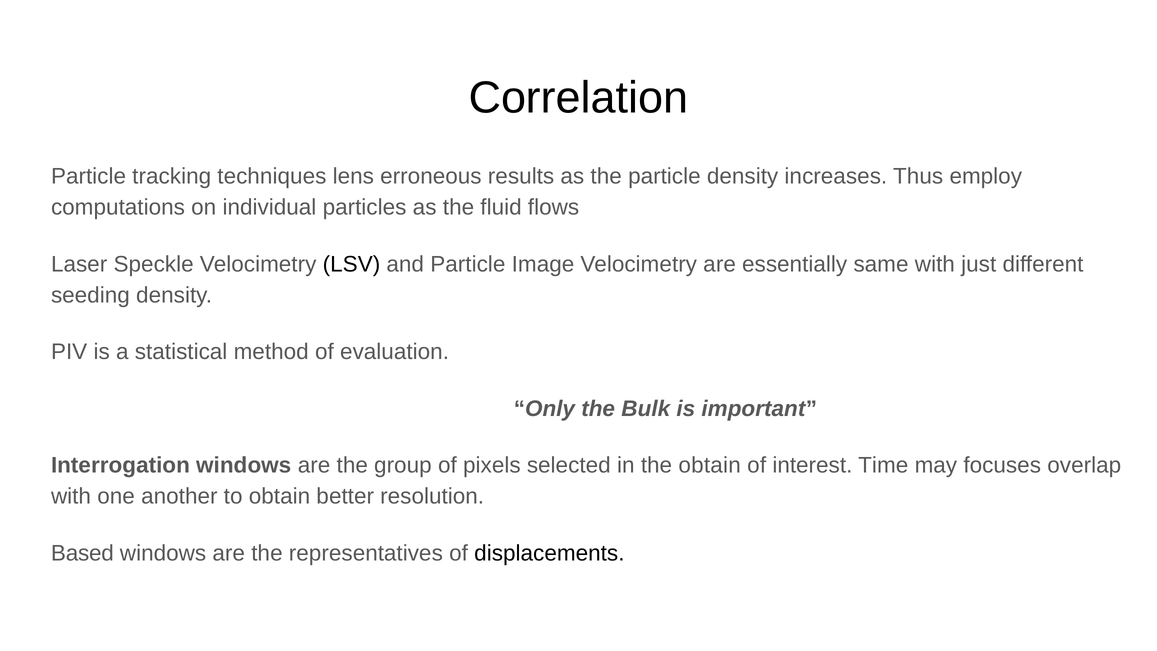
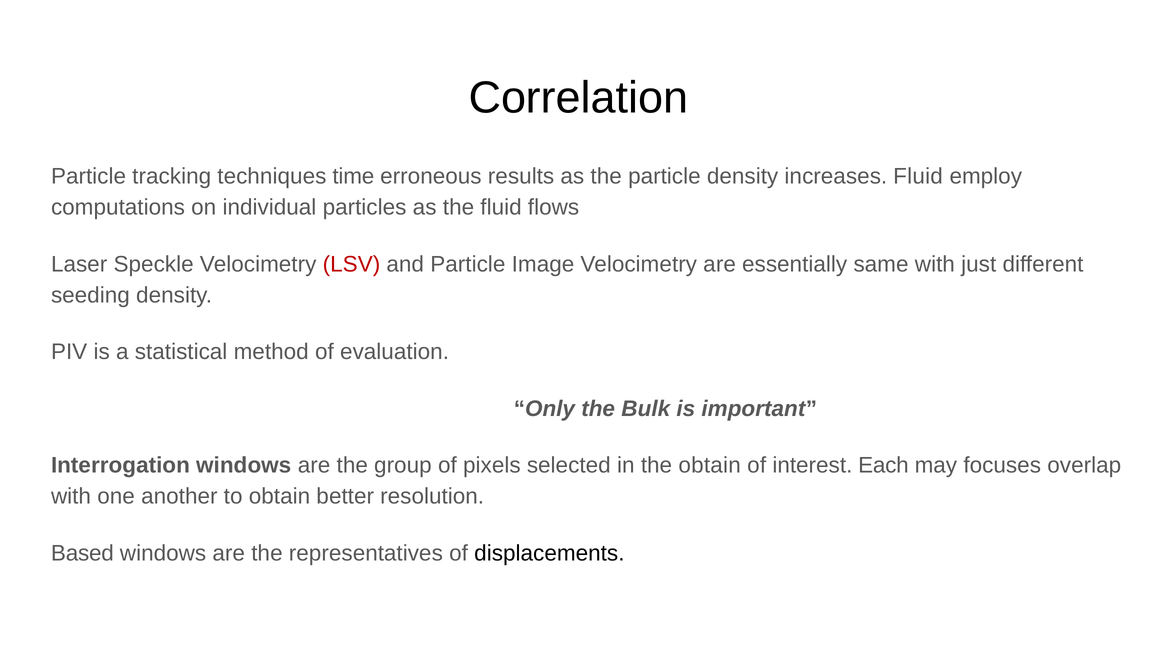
lens: lens -> time
increases Thus: Thus -> Fluid
LSV colour: black -> red
Time: Time -> Each
